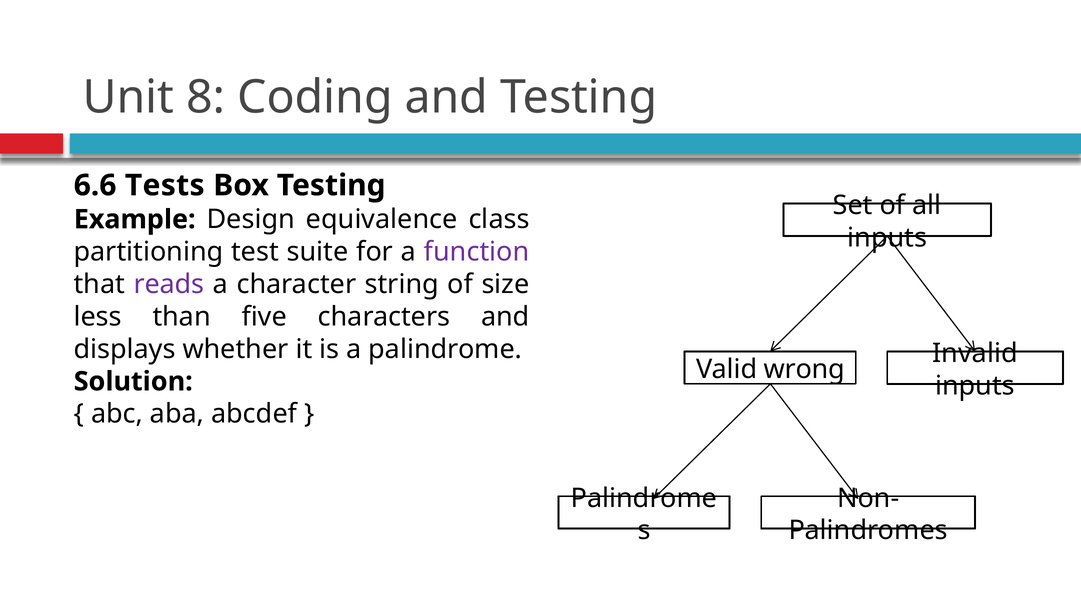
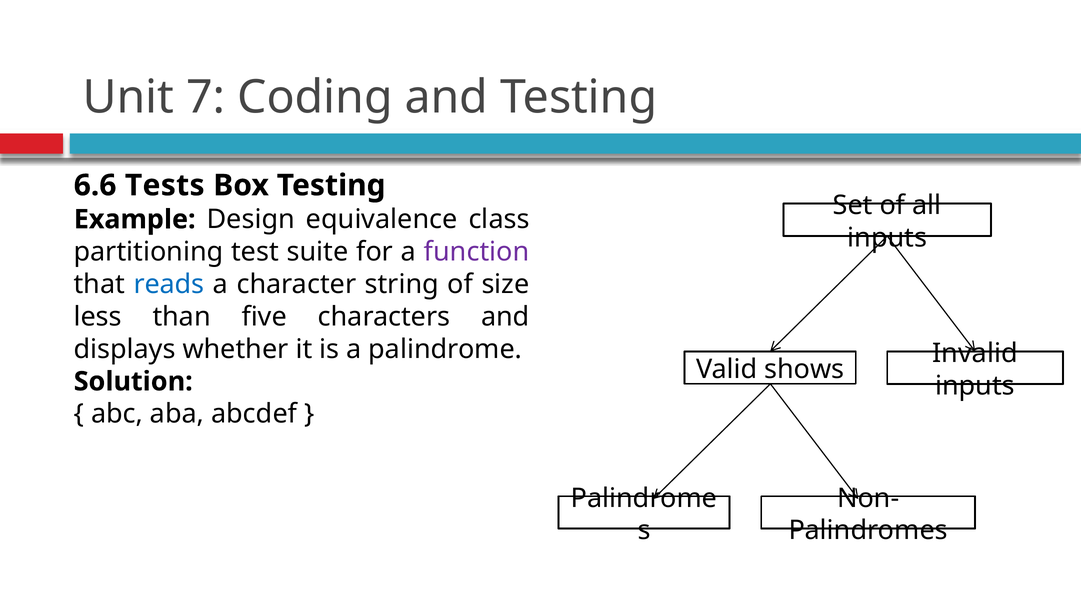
8: 8 -> 7
reads colour: purple -> blue
wrong: wrong -> shows
